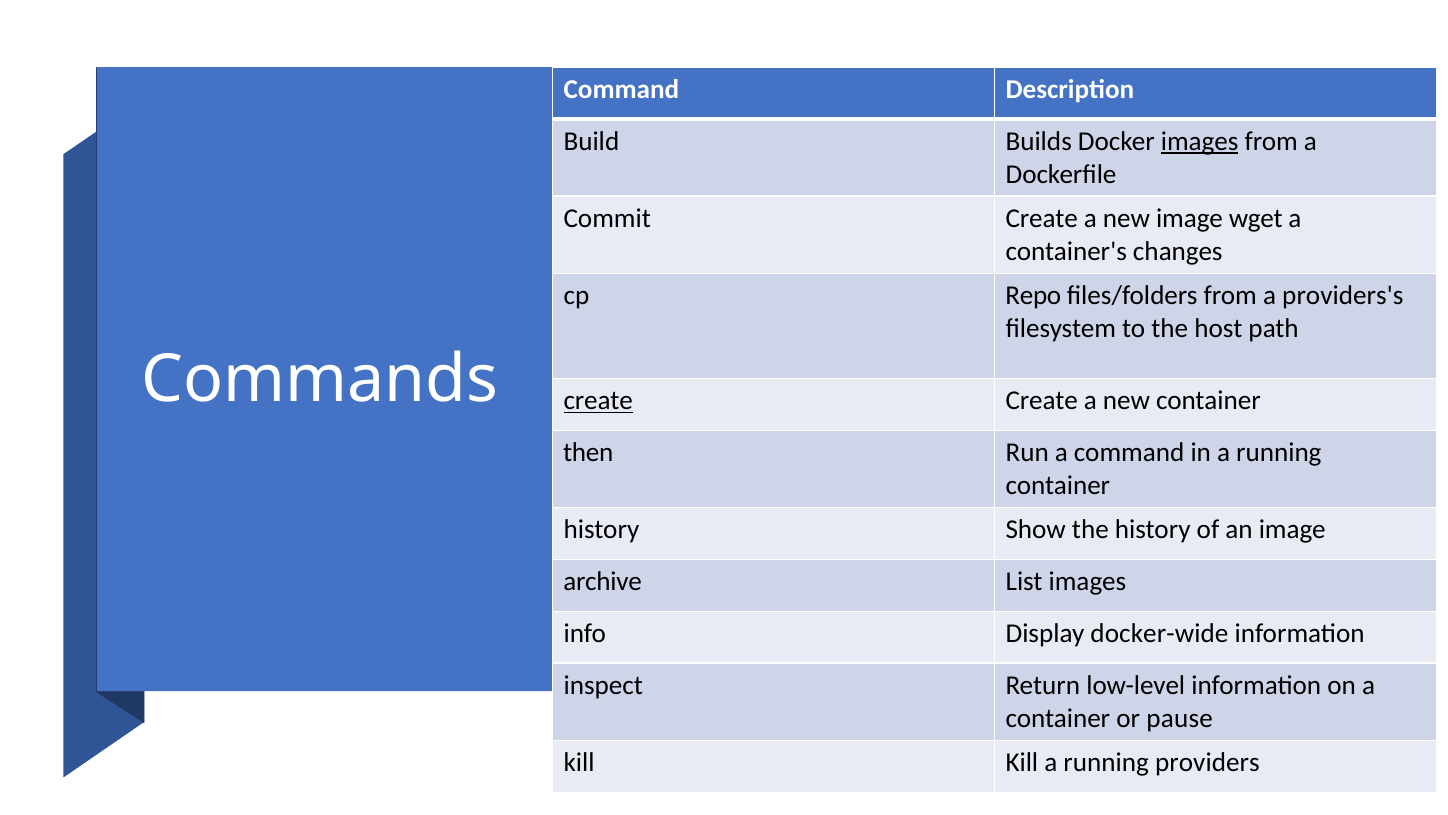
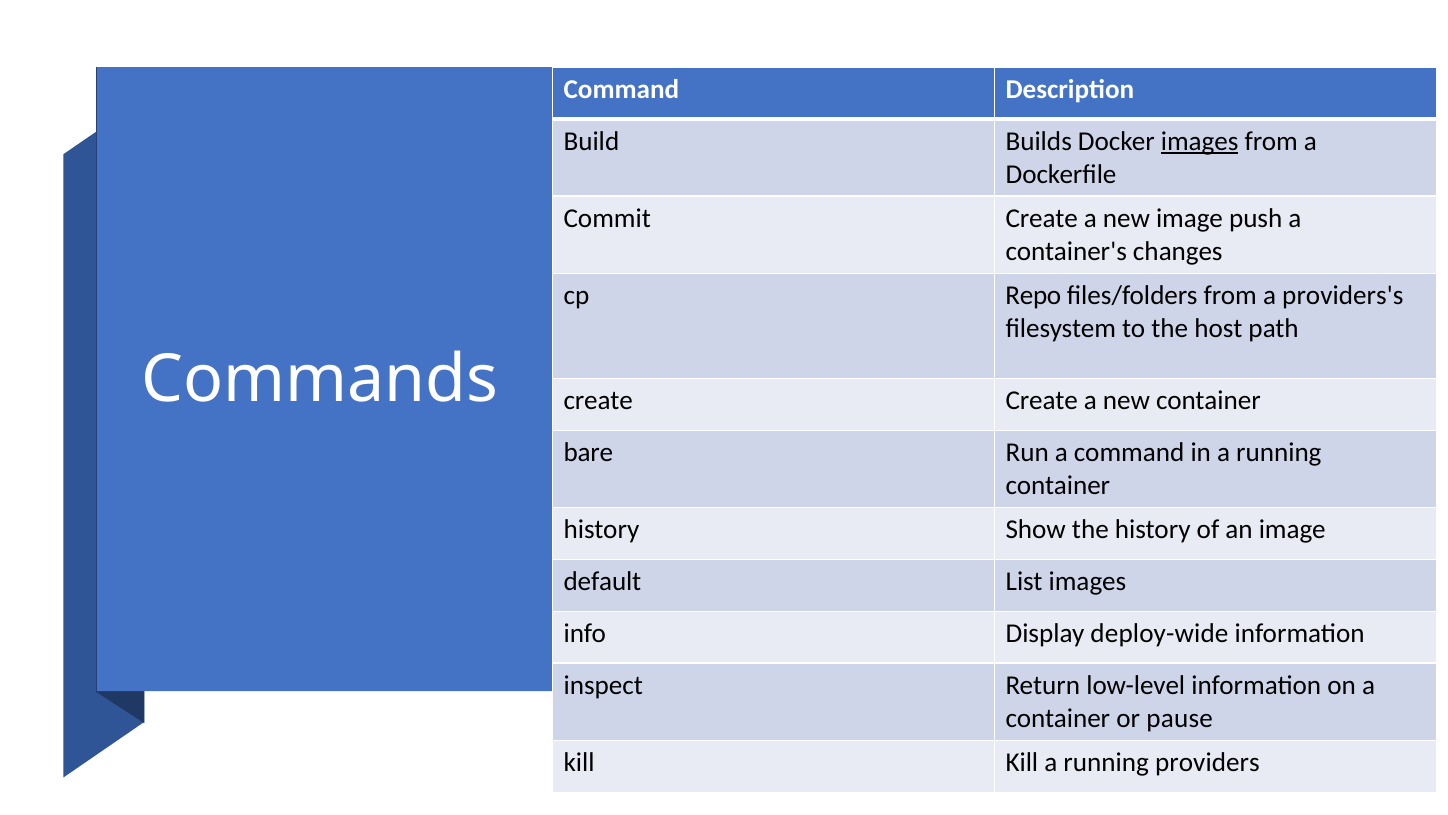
wget: wget -> push
create at (598, 400) underline: present -> none
then: then -> bare
archive: archive -> default
docker-wide: docker-wide -> deploy-wide
